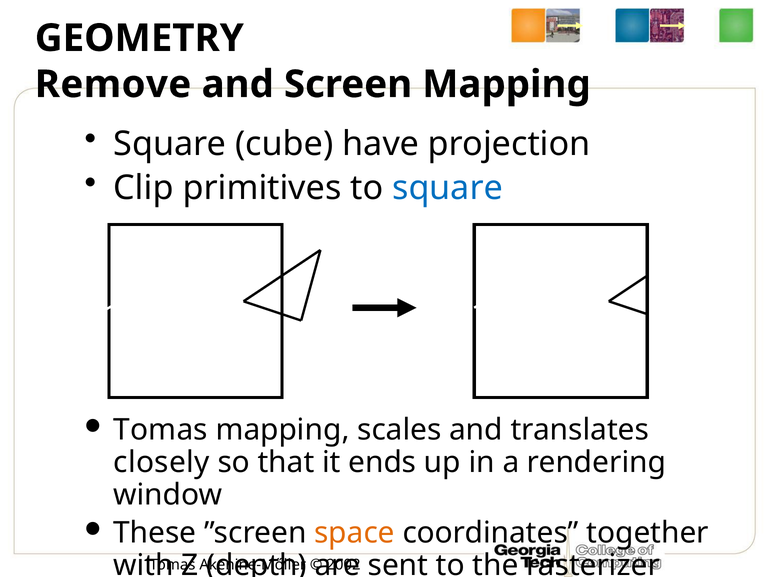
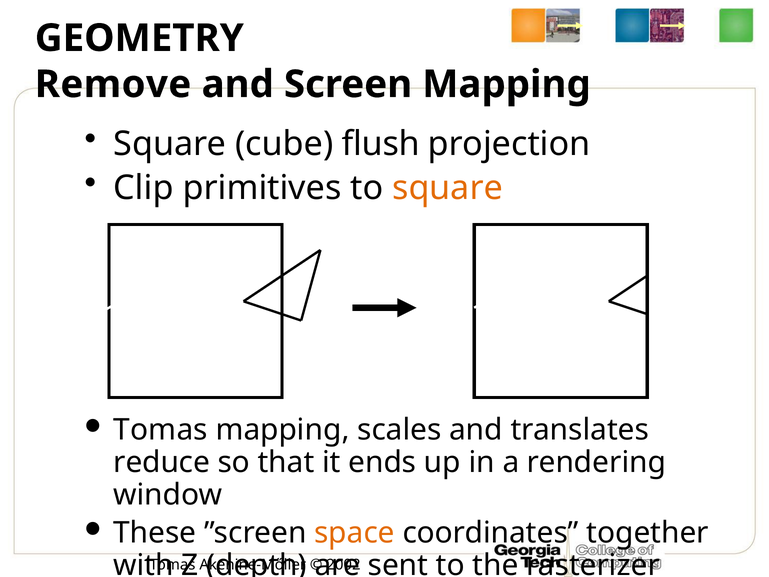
have: have -> flush
square at (448, 188) colour: blue -> orange
closely: closely -> reduce
